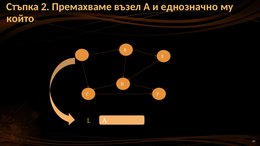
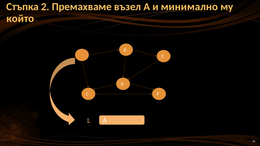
еднозначно: еднозначно -> минимално
